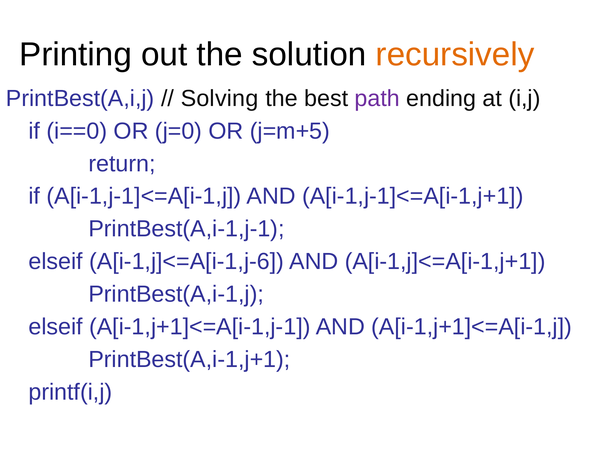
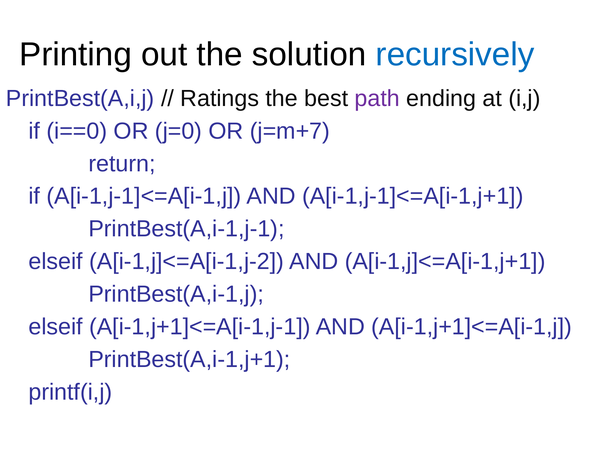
recursively colour: orange -> blue
Solving: Solving -> Ratings
j=m+5: j=m+5 -> j=m+7
A[i-1,j]<=A[i-1,j-6: A[i-1,j]<=A[i-1,j-6 -> A[i-1,j]<=A[i-1,j-2
